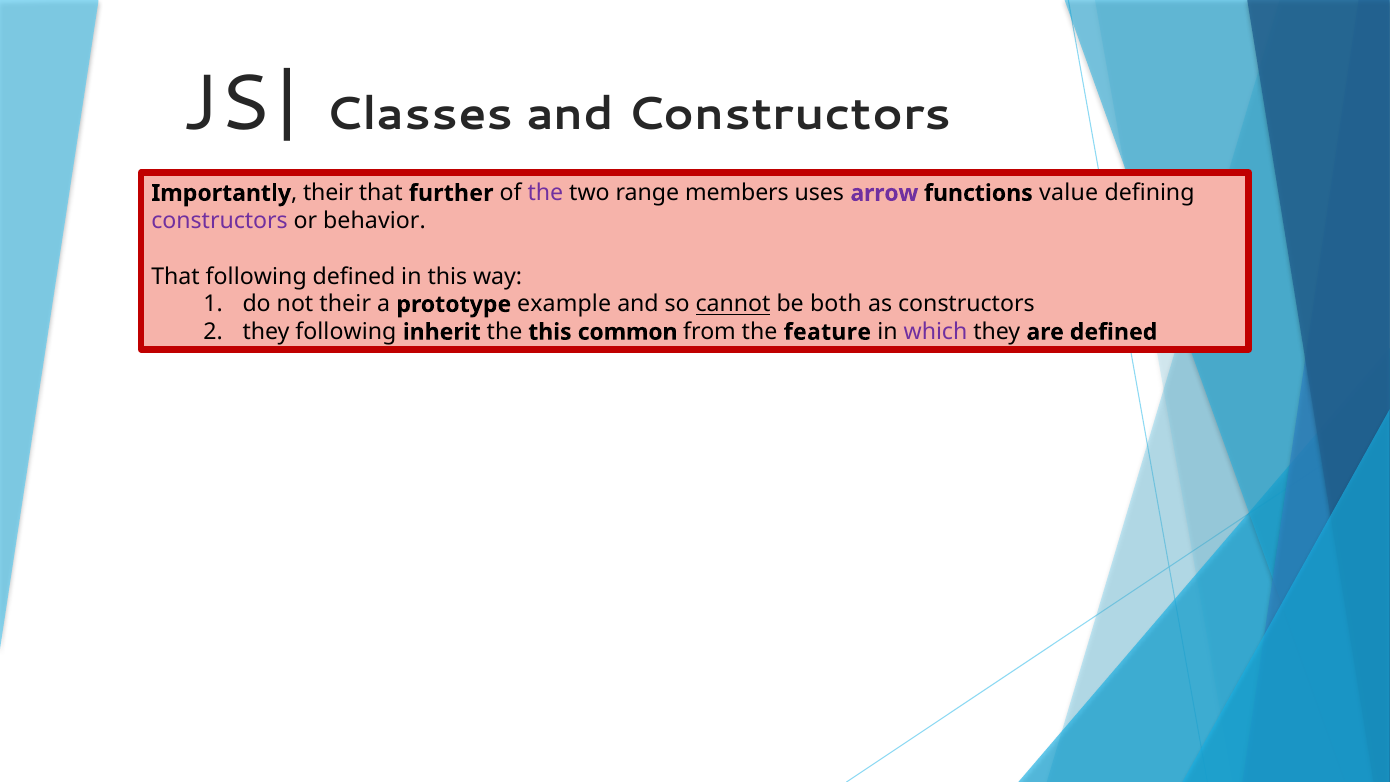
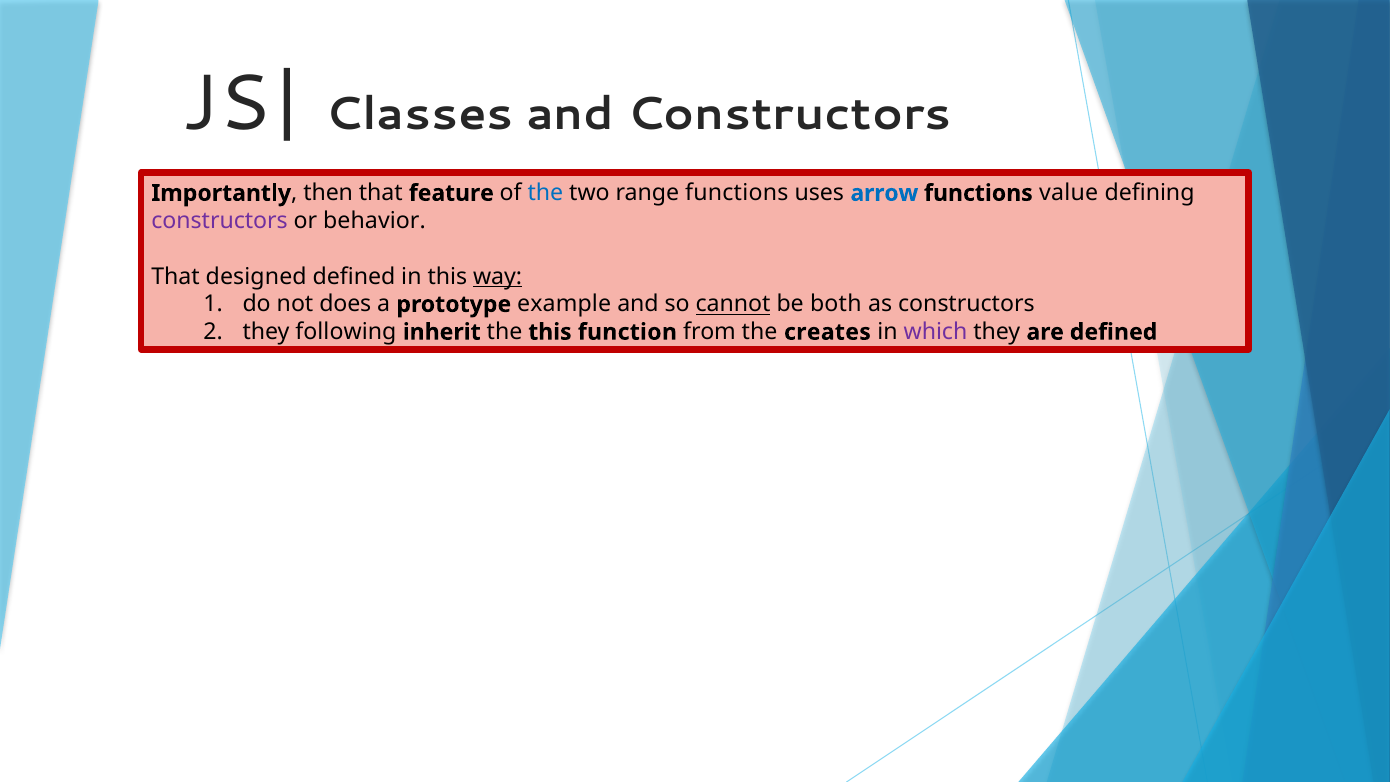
Importantly their: their -> then
further: further -> feature
the at (545, 193) colour: purple -> blue
range members: members -> functions
arrow colour: purple -> blue
That following: following -> designed
way underline: none -> present
not their: their -> does
common: common -> function
feature: feature -> creates
